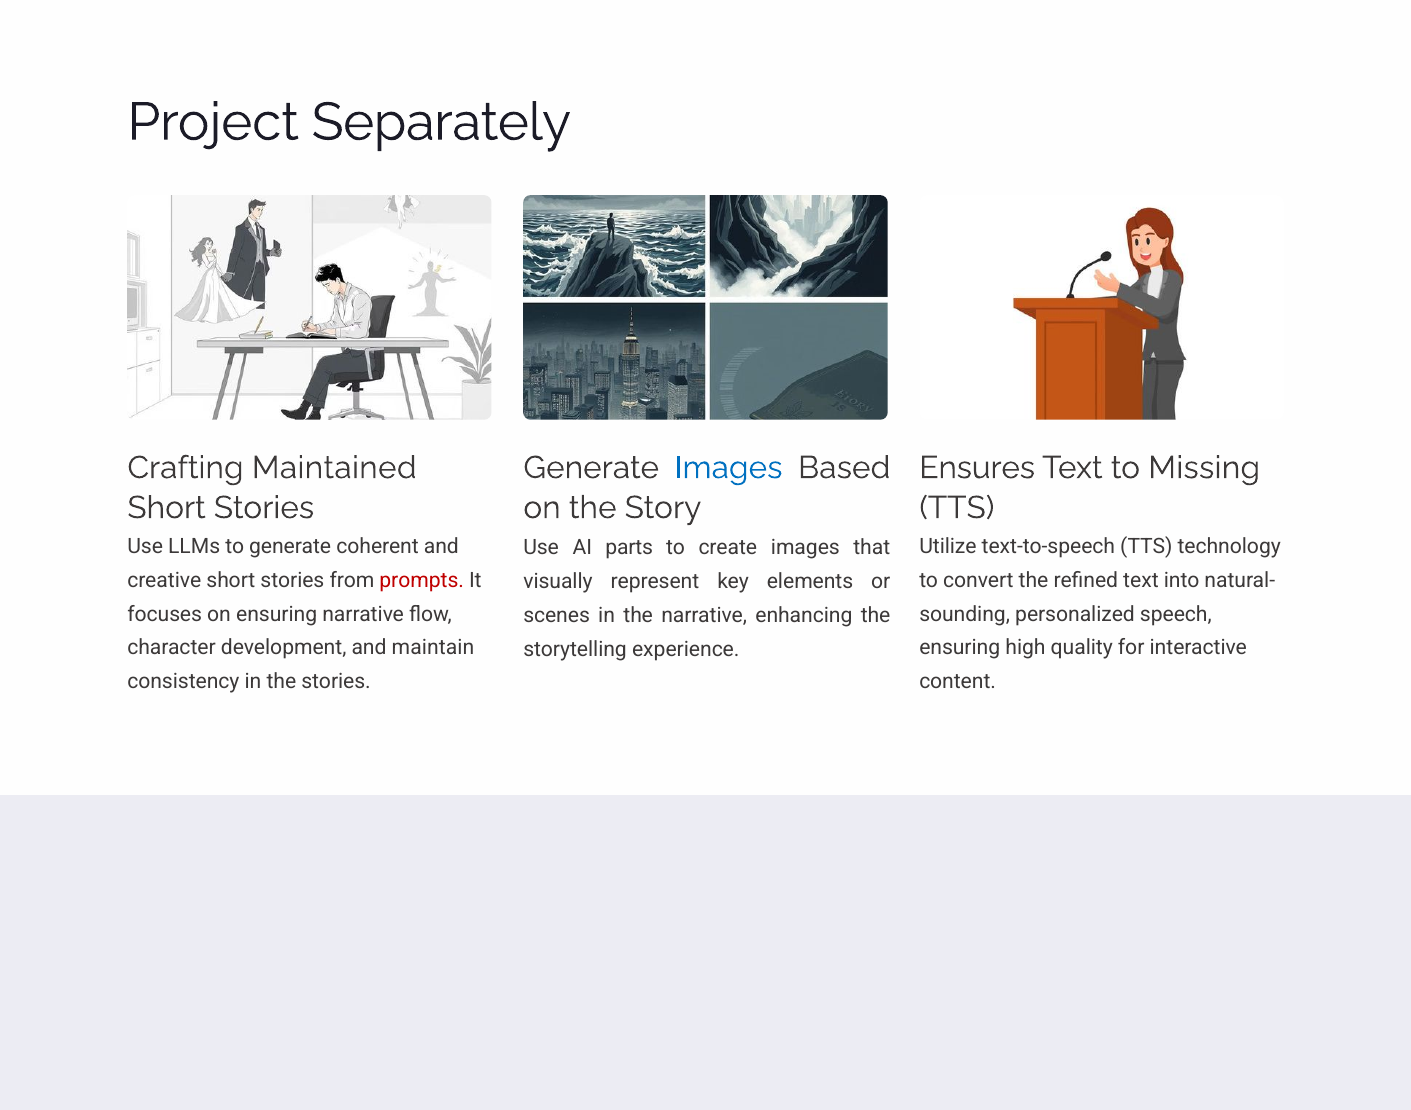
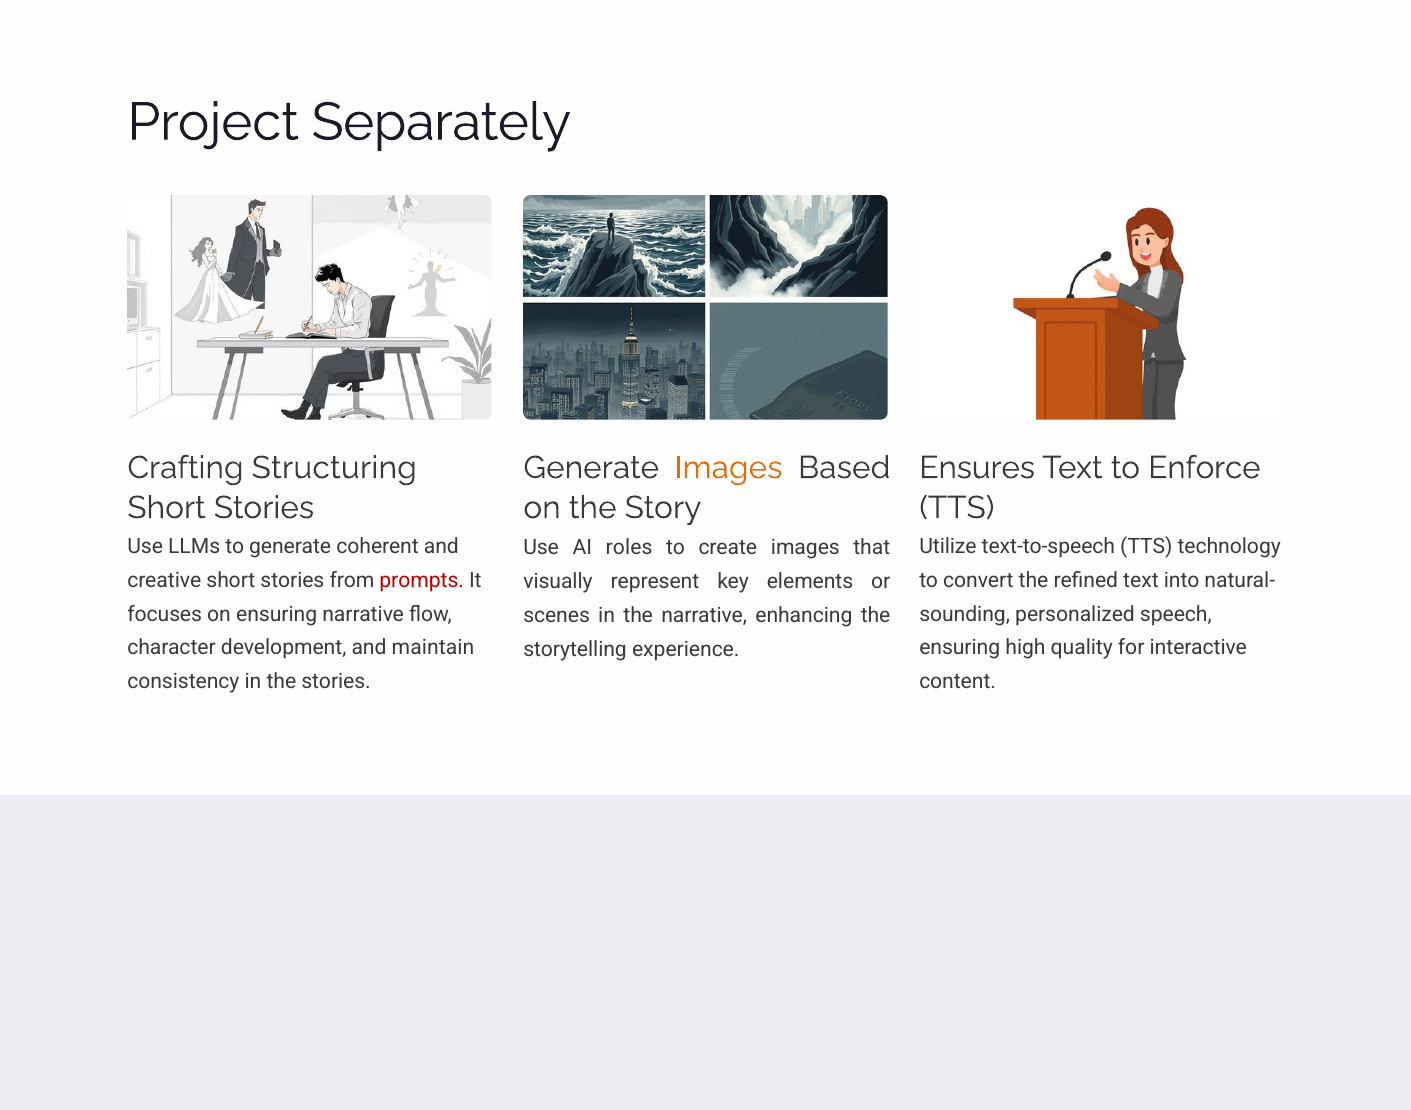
Maintained: Maintained -> Structuring
Images at (729, 468) colour: blue -> orange
Missing: Missing -> Enforce
parts: parts -> roles
